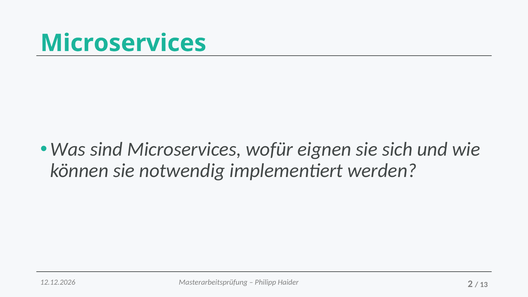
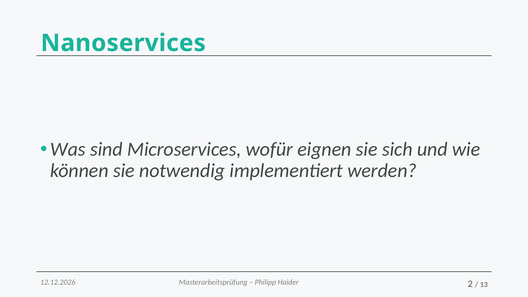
Microservices at (123, 43): Microservices -> Nanoservices
